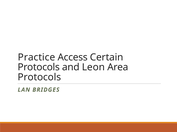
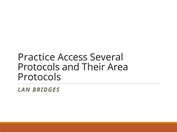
Certain: Certain -> Several
Leon: Leon -> Their
